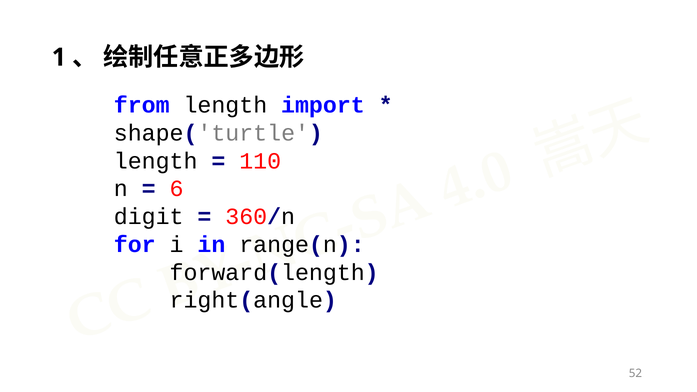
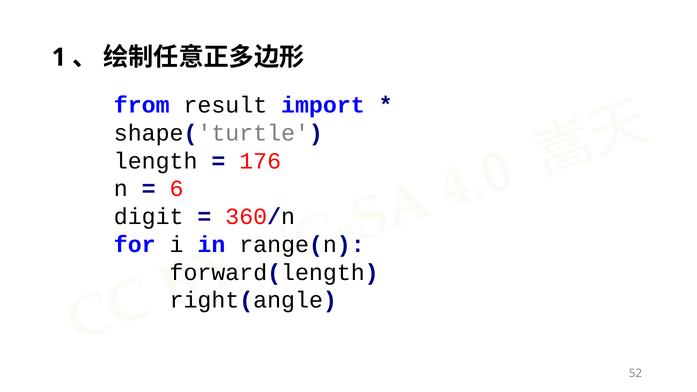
from length: length -> result
110: 110 -> 176
